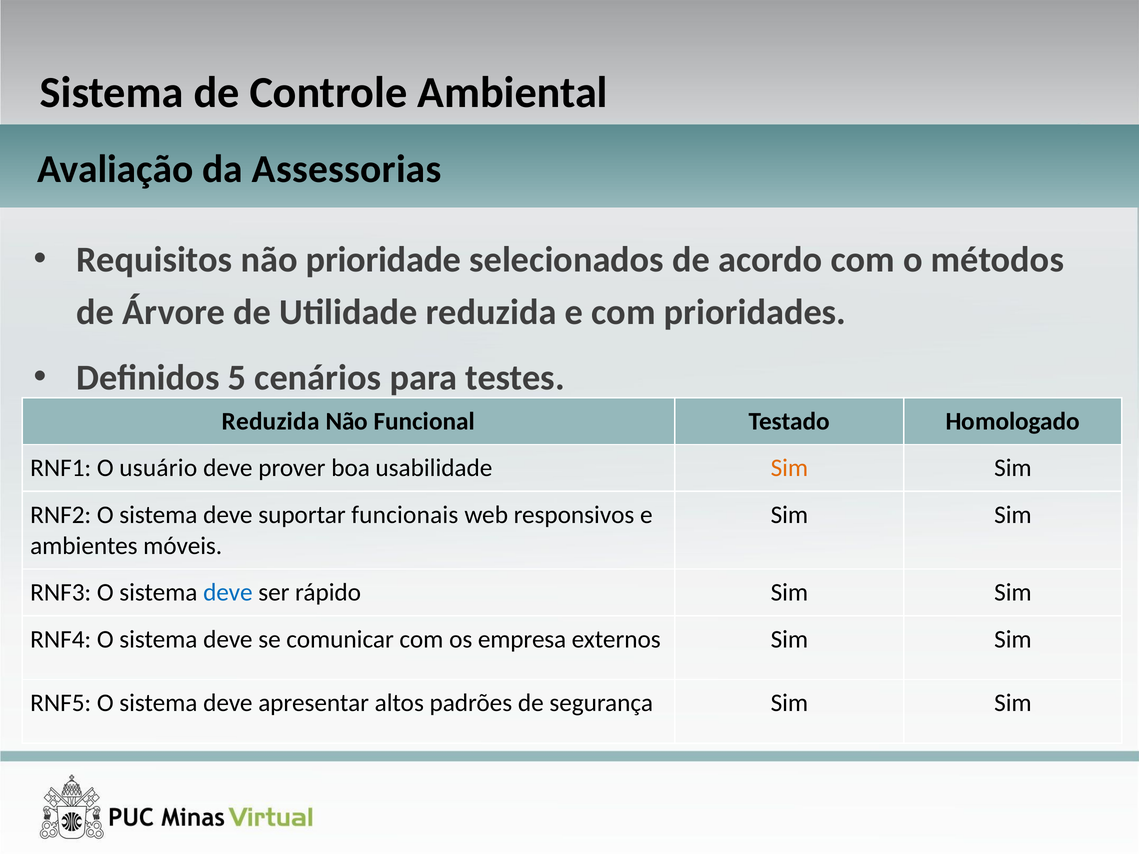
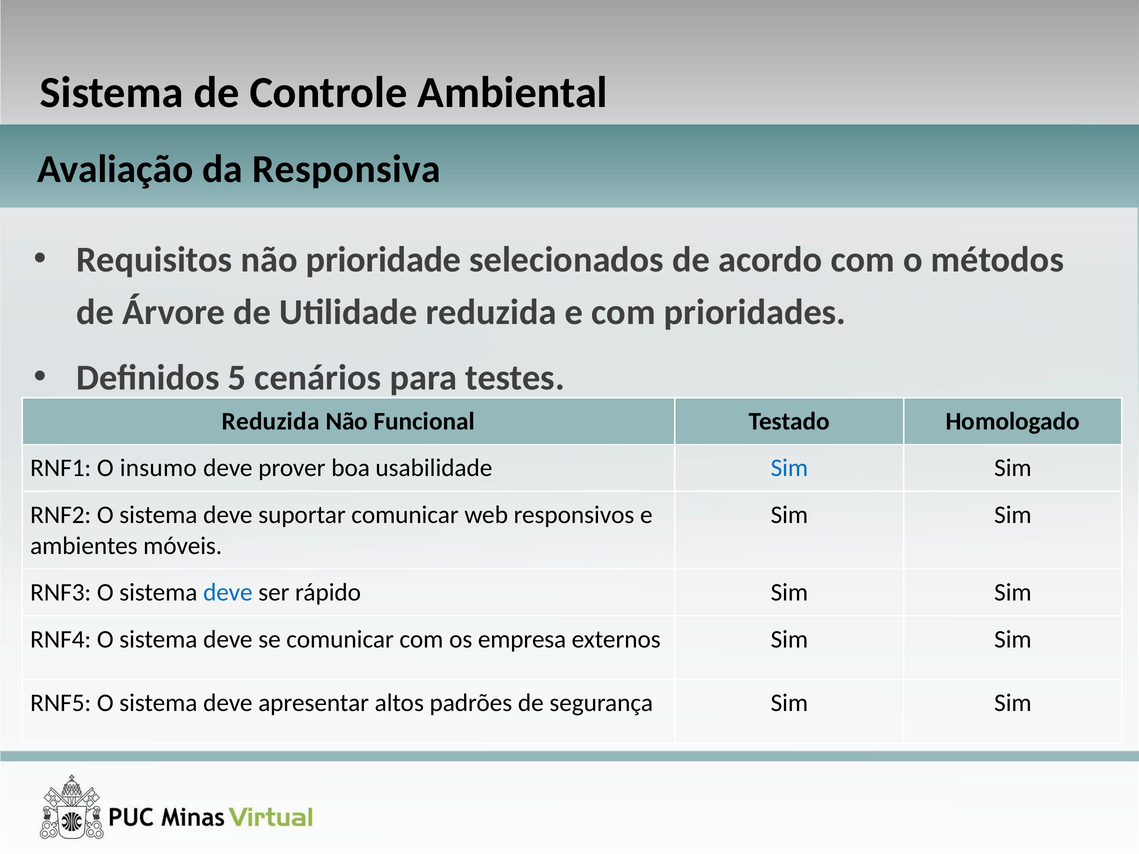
Assessorias: Assessorias -> Responsiva
usuário: usuário -> insumo
Sim at (789, 468) colour: orange -> blue
suportar funcionais: funcionais -> comunicar
